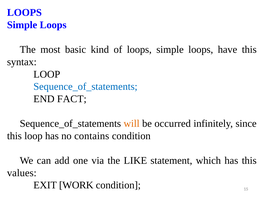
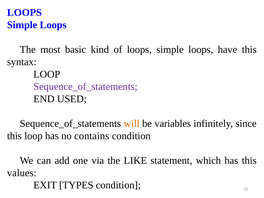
Sequence_of_statements at (85, 87) colour: blue -> purple
FACT: FACT -> USED
occurred: occurred -> variables
WORK: WORK -> TYPES
